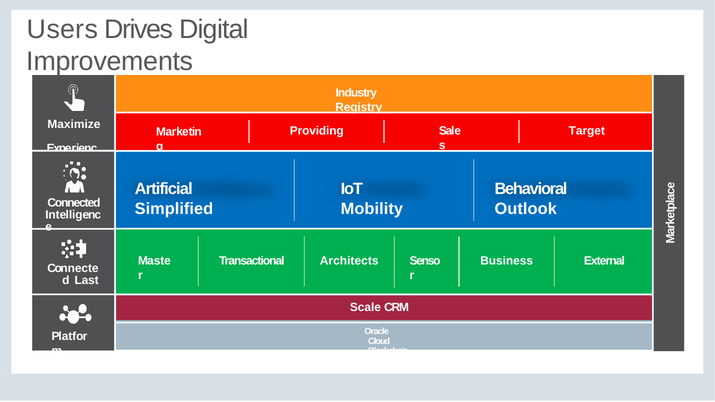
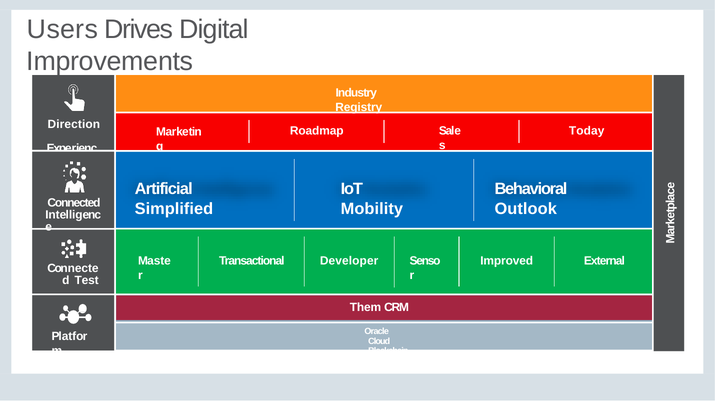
Maximize: Maximize -> Direction
Providing: Providing -> Roadmap
Target: Target -> Today
Architects: Architects -> Developer
Business: Business -> Improved
Last: Last -> Test
Scale: Scale -> Them
